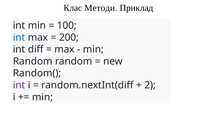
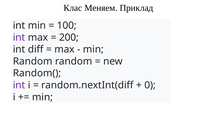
Методи: Методи -> Меняем
int at (19, 38) colour: blue -> purple
2: 2 -> 0
